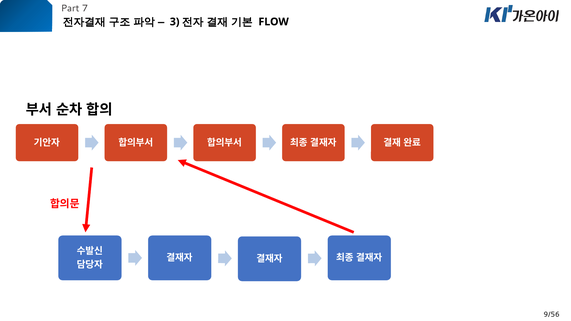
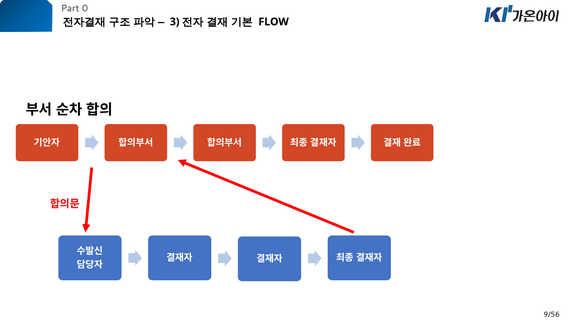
7: 7 -> 0
